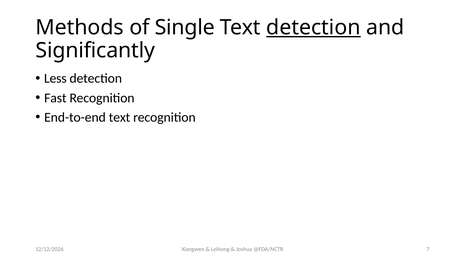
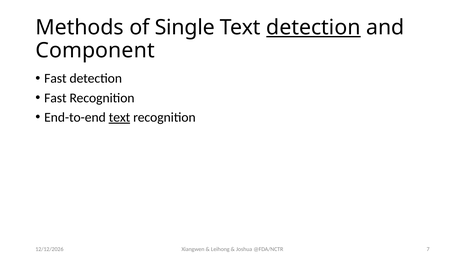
Significantly: Significantly -> Component
Less at (55, 79): Less -> Fast
text at (120, 118) underline: none -> present
